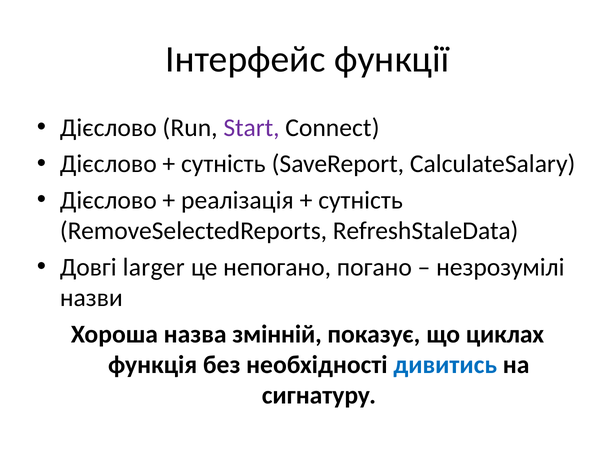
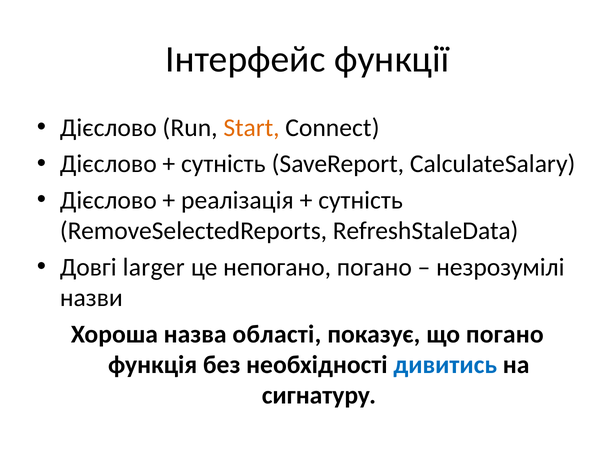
Start colour: purple -> orange
змінній: змінній -> області
що циклах: циклах -> погано
